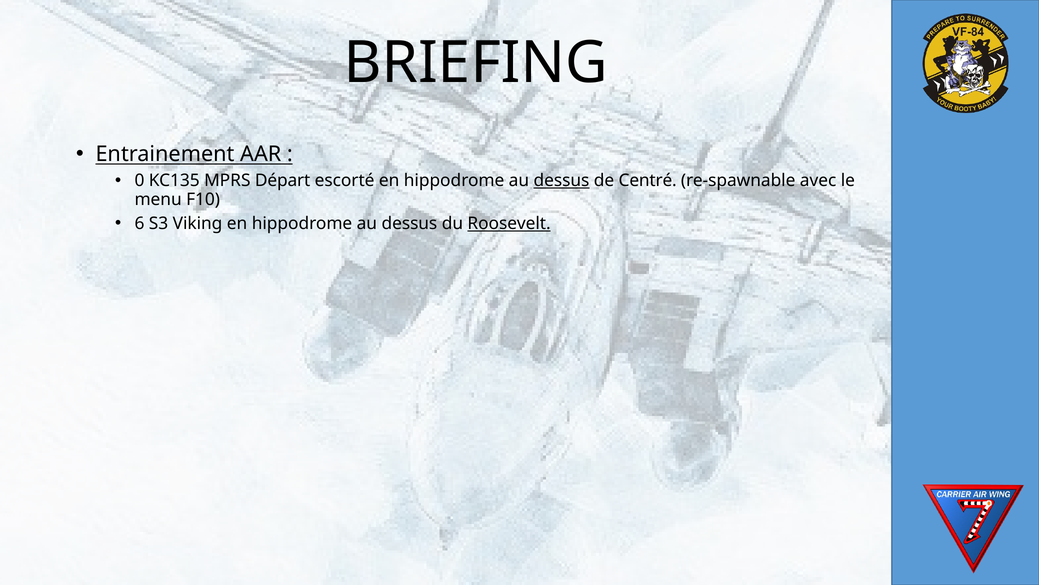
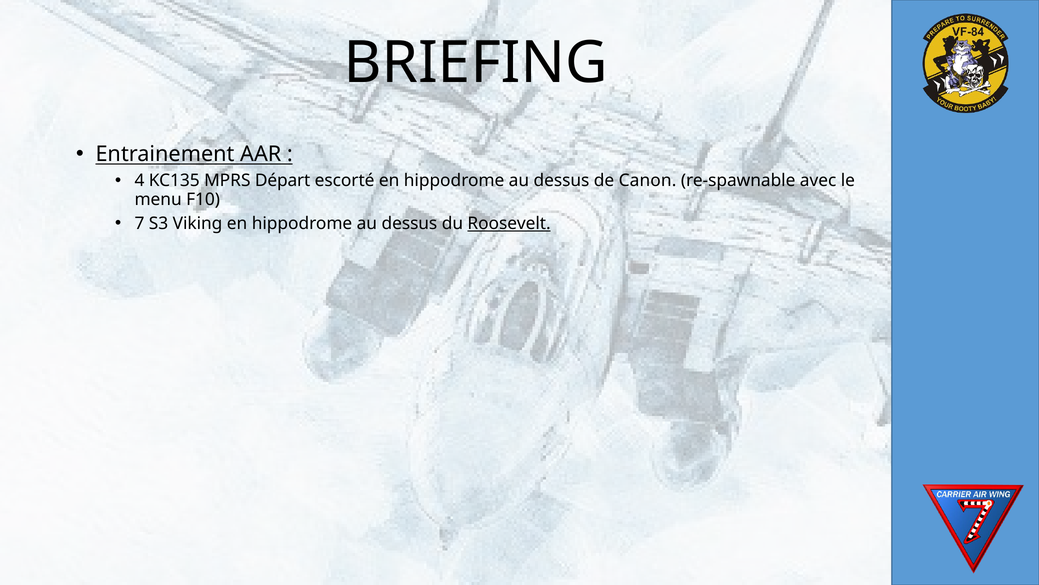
0: 0 -> 4
dessus at (562, 180) underline: present -> none
Centré: Centré -> Canon
6: 6 -> 7
